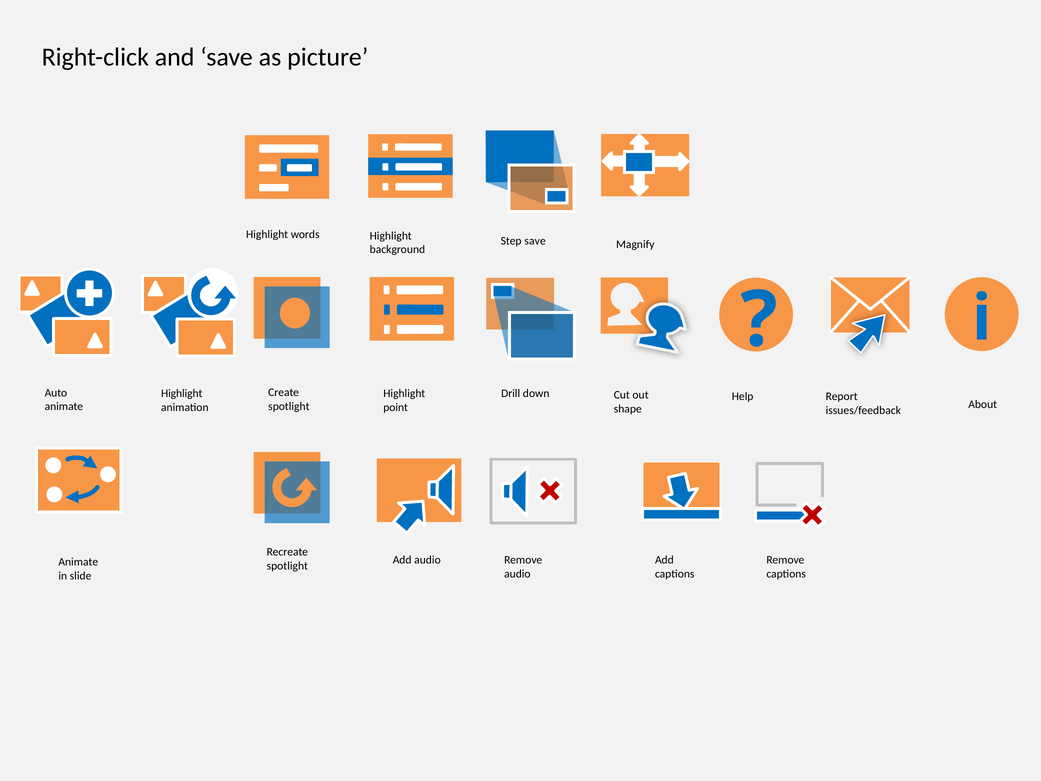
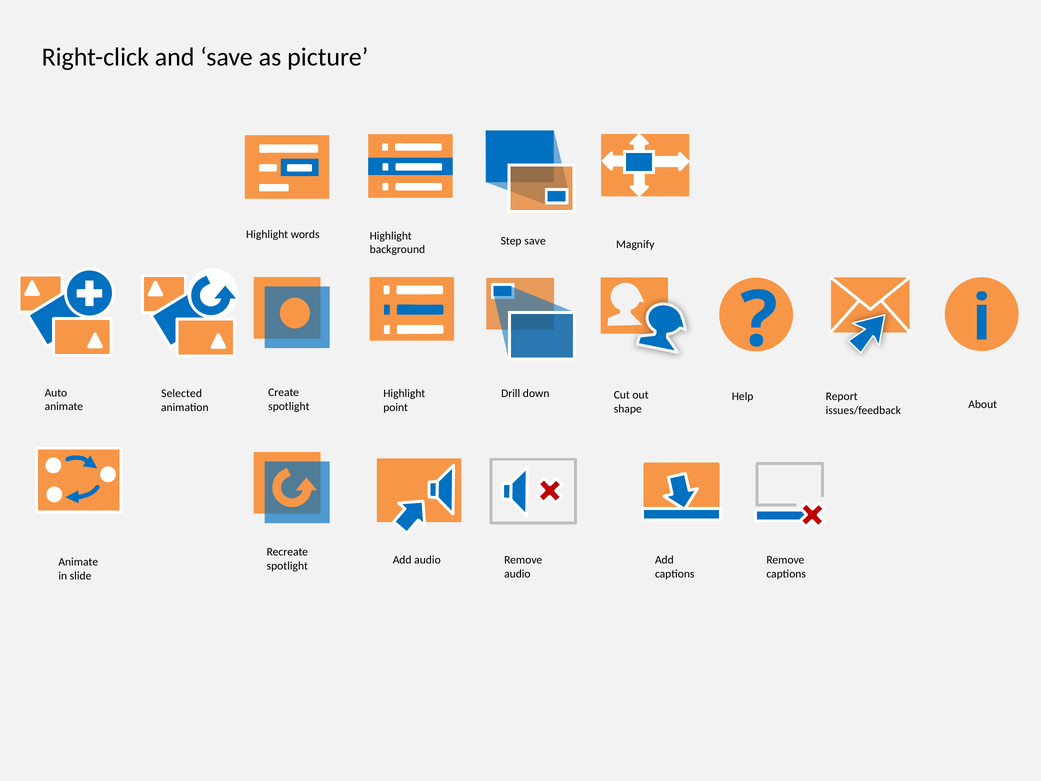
Highlight at (182, 393): Highlight -> Selected
